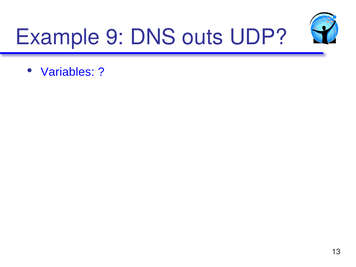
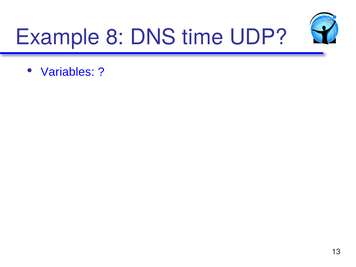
9: 9 -> 8
outs: outs -> time
